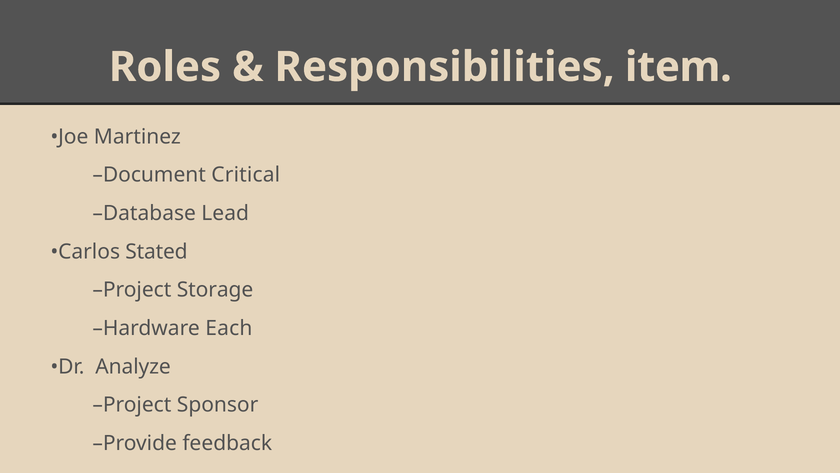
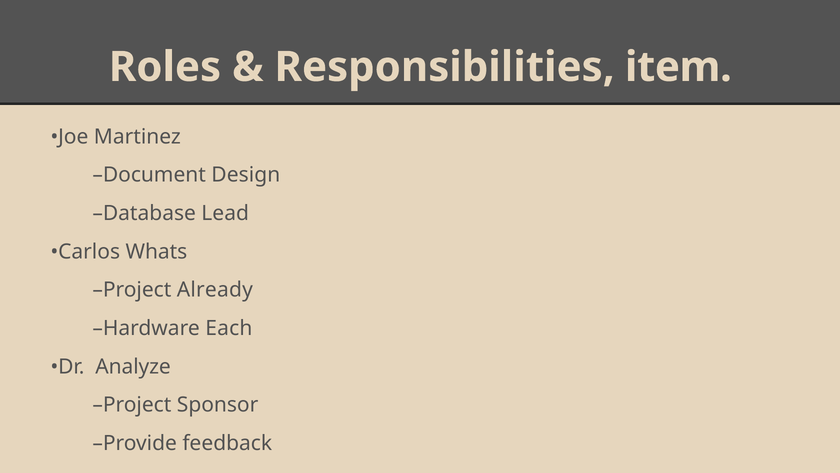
Critical: Critical -> Design
Stated: Stated -> Whats
Storage: Storage -> Already
